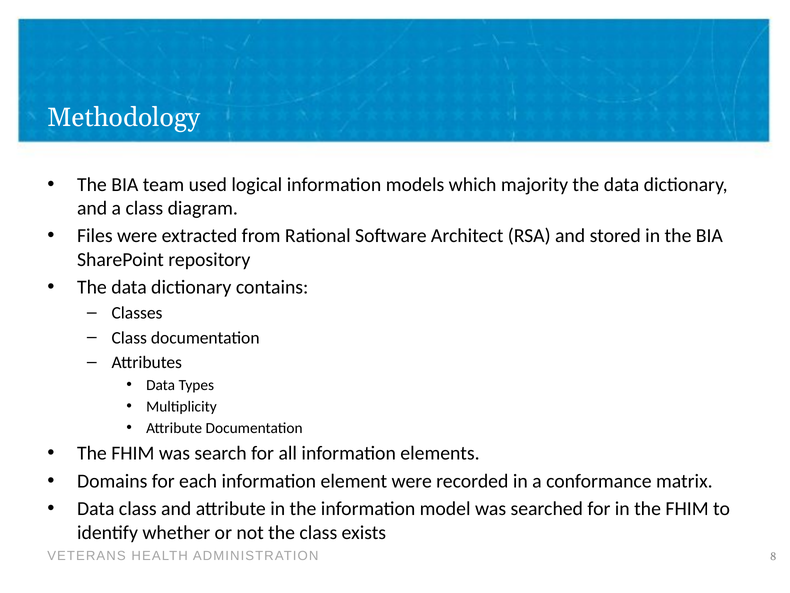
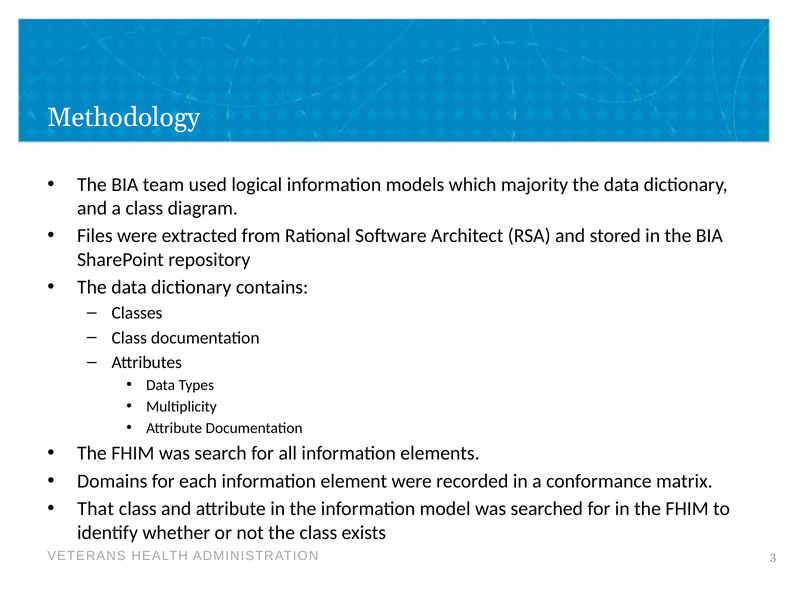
Data at (96, 508): Data -> That
8: 8 -> 3
